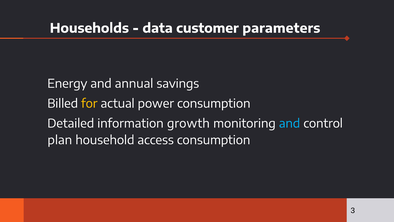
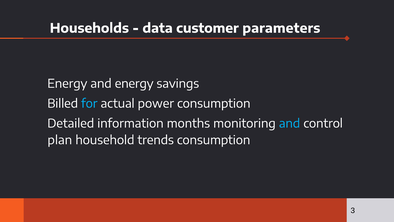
annual: annual -> energy
for colour: yellow -> light blue
growth: growth -> months
access: access -> trends
